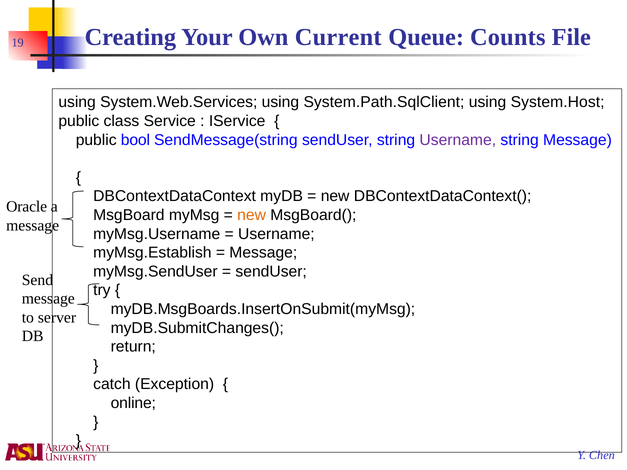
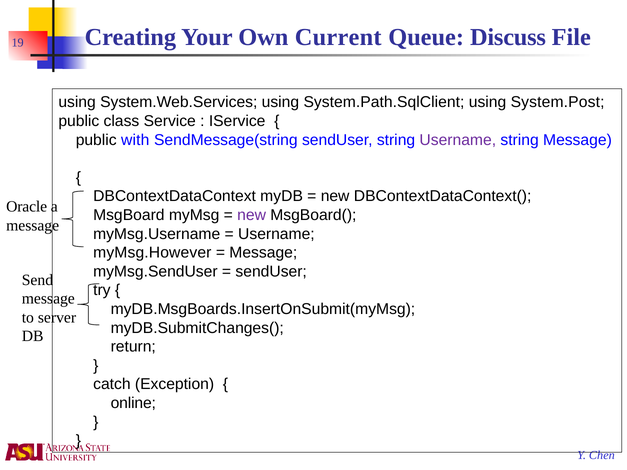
Counts: Counts -> Discuss
System.Host: System.Host -> System.Post
bool: bool -> with
new at (252, 215) colour: orange -> purple
myMsg.Establish: myMsg.Establish -> myMsg.However
